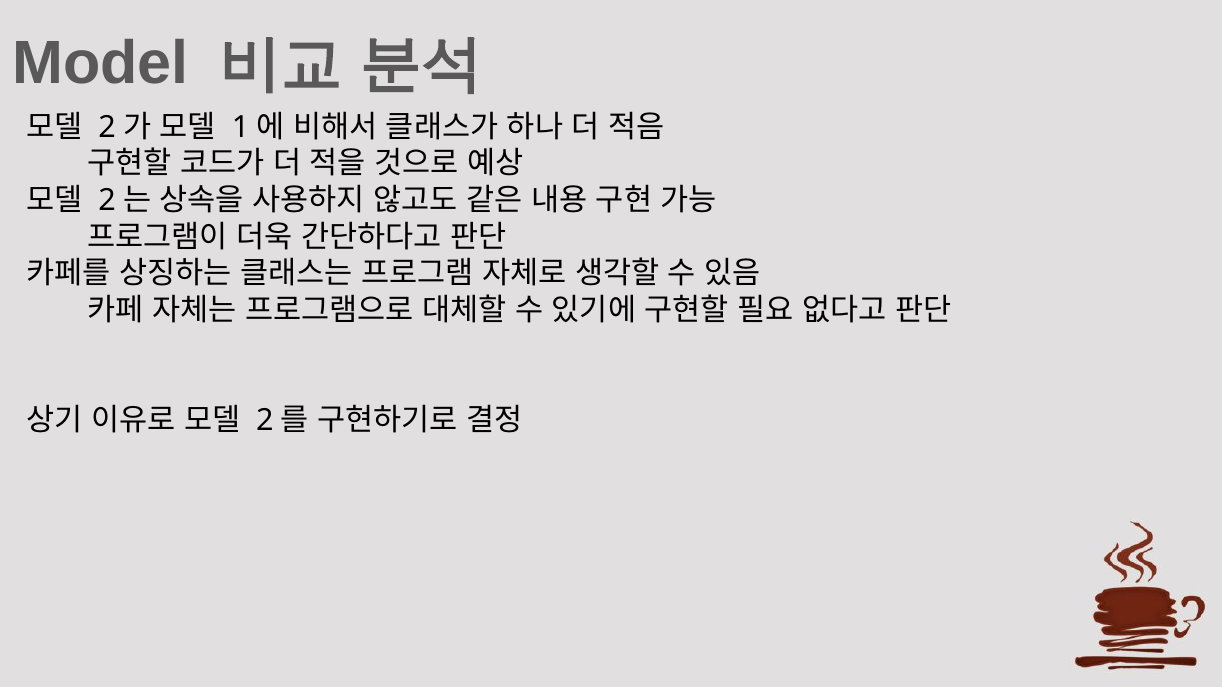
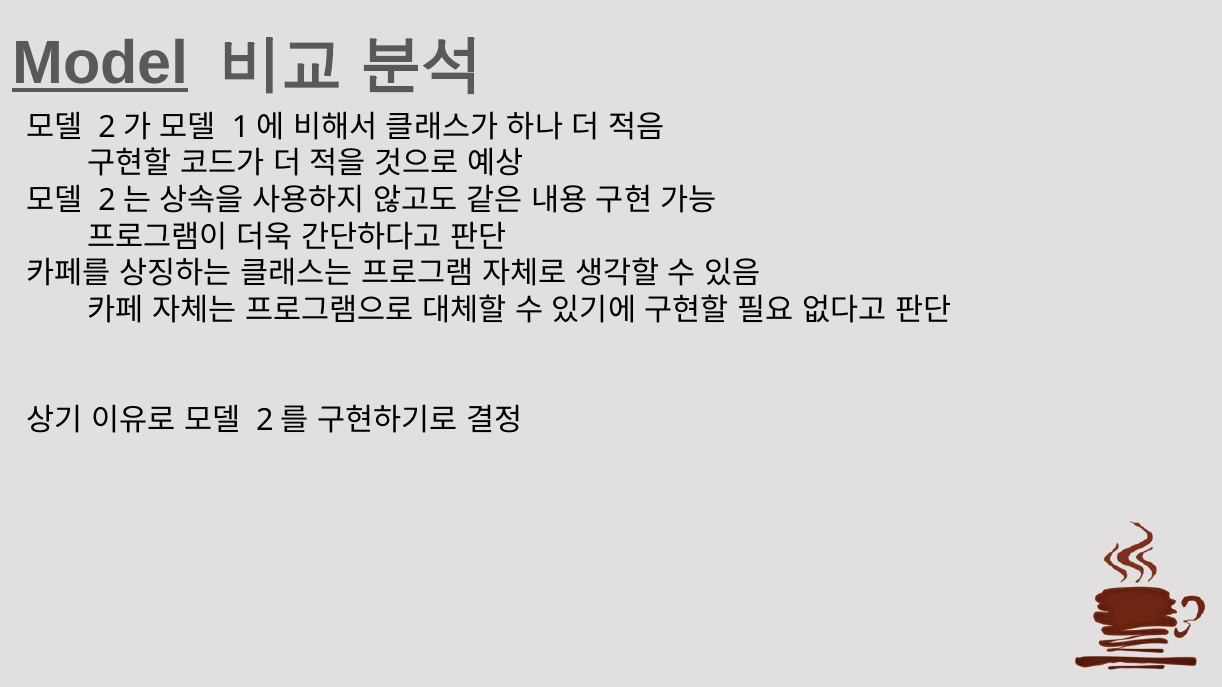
Model underline: none -> present
